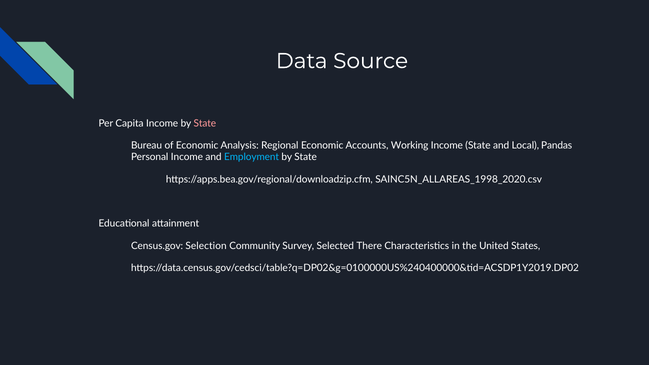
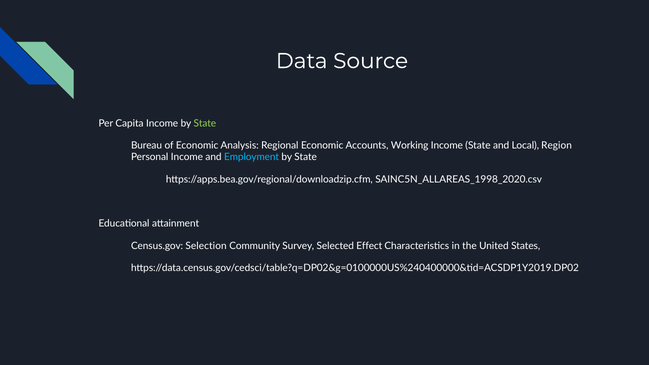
State at (205, 124) colour: pink -> light green
Pandas: Pandas -> Region
There: There -> Effect
